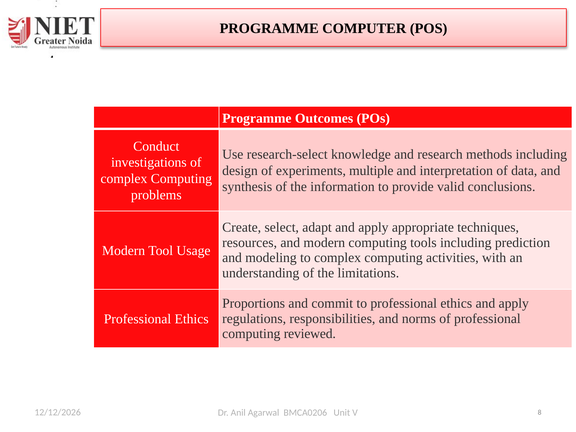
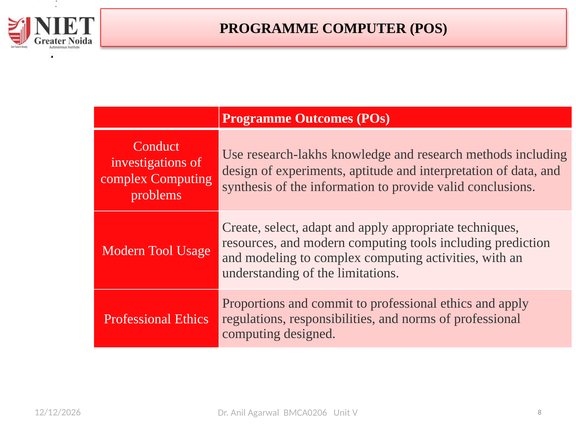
research-select: research-select -> research-lakhs
multiple: multiple -> aptitude
reviewed: reviewed -> designed
